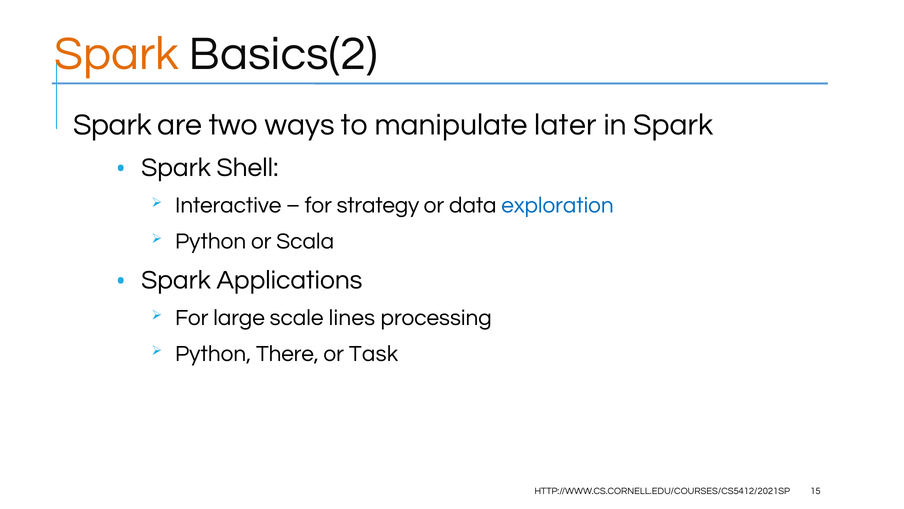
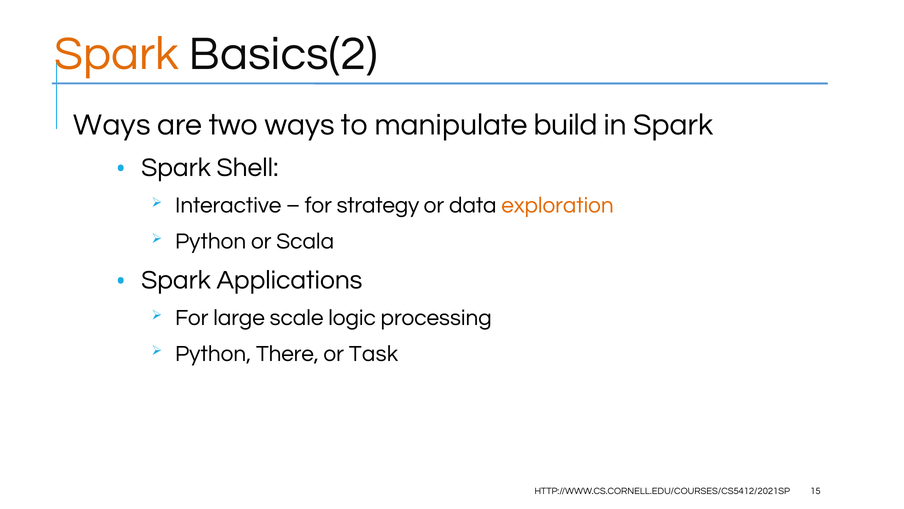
Spark at (112, 125): Spark -> Ways
later: later -> build
exploration colour: blue -> orange
lines: lines -> logic
